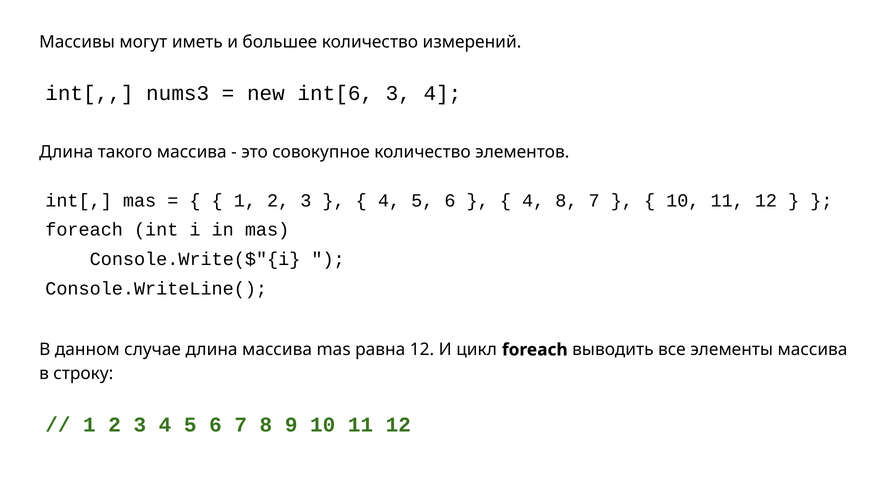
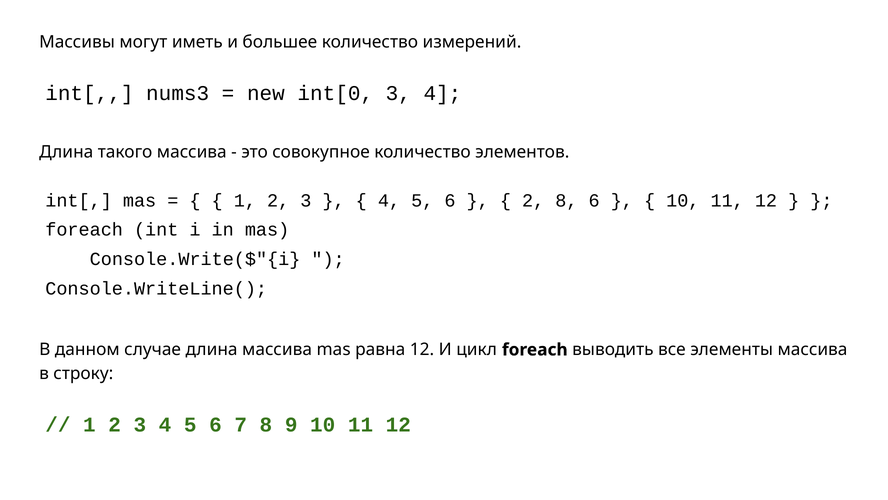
int[6: int[6 -> int[0
4 at (533, 200): 4 -> 2
8 7: 7 -> 6
